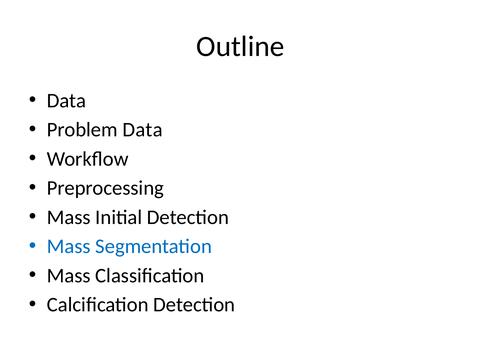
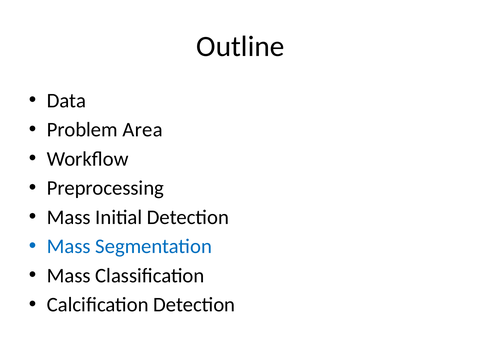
Problem Data: Data -> Area
